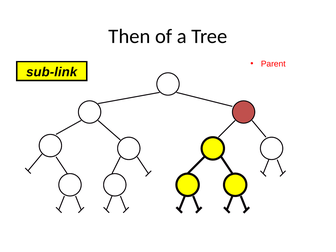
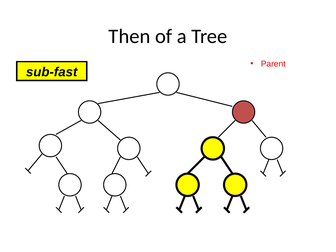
sub-link: sub-link -> sub-fast
